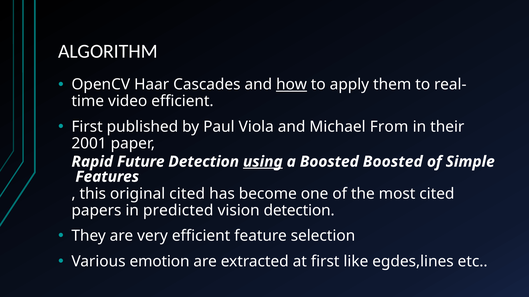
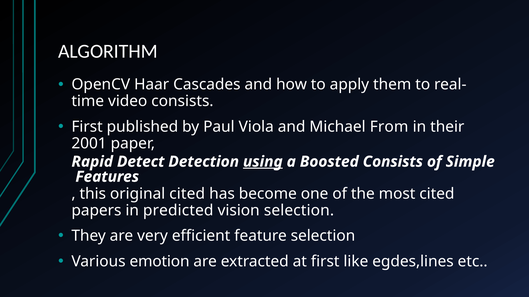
how underline: present -> none
video efficient: efficient -> consists
Future: Future -> Detect
Boosted Boosted: Boosted -> Consists
vision detection: detection -> selection
